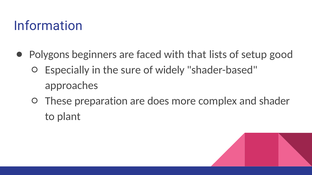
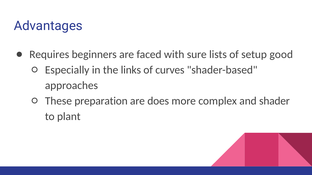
Information: Information -> Advantages
Polygons: Polygons -> Requires
that: that -> sure
sure: sure -> links
widely: widely -> curves
